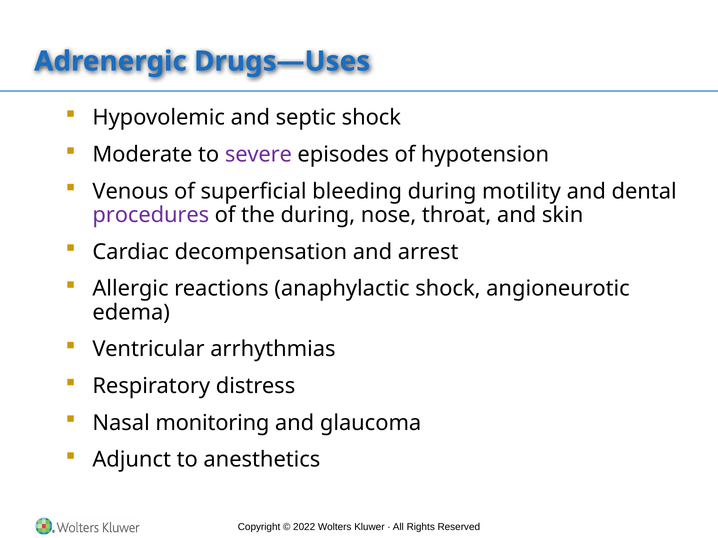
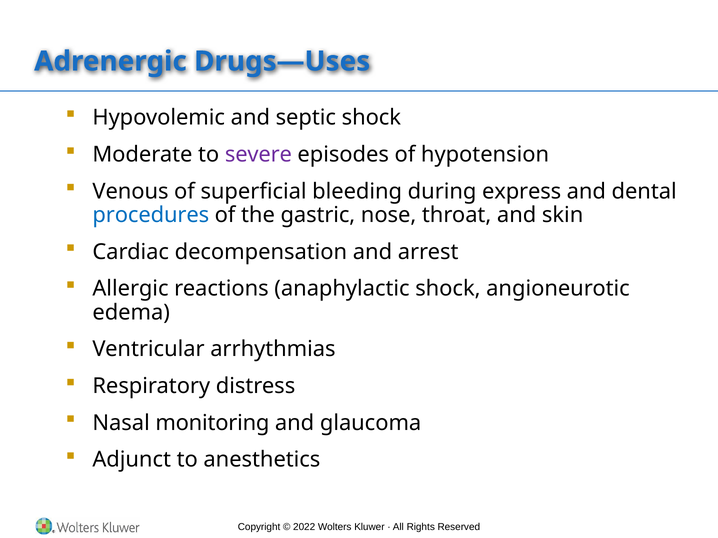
motility: motility -> express
procedures colour: purple -> blue
the during: during -> gastric
